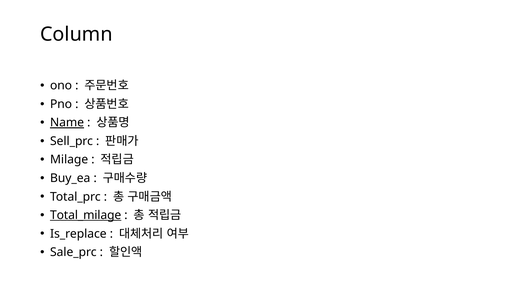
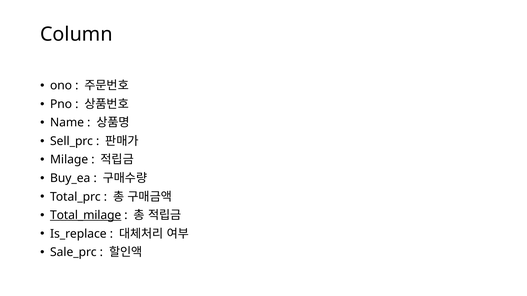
Name underline: present -> none
